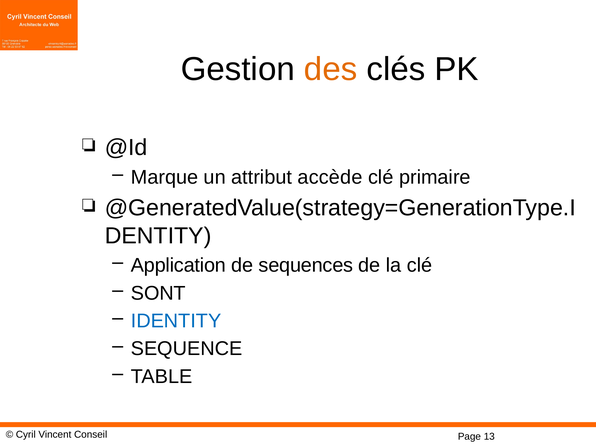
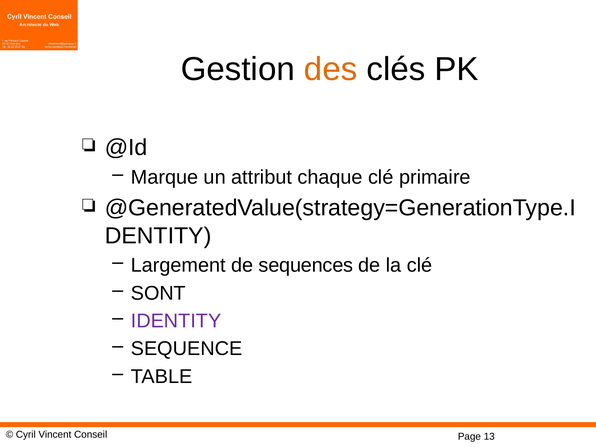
accède: accède -> chaque
Application: Application -> Largement
IDENTITY colour: blue -> purple
